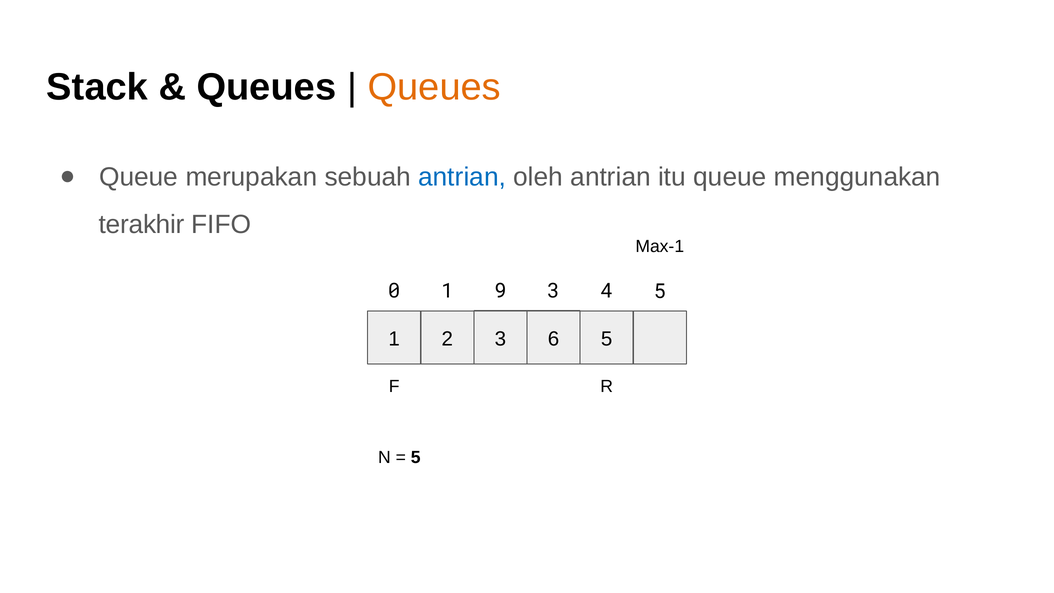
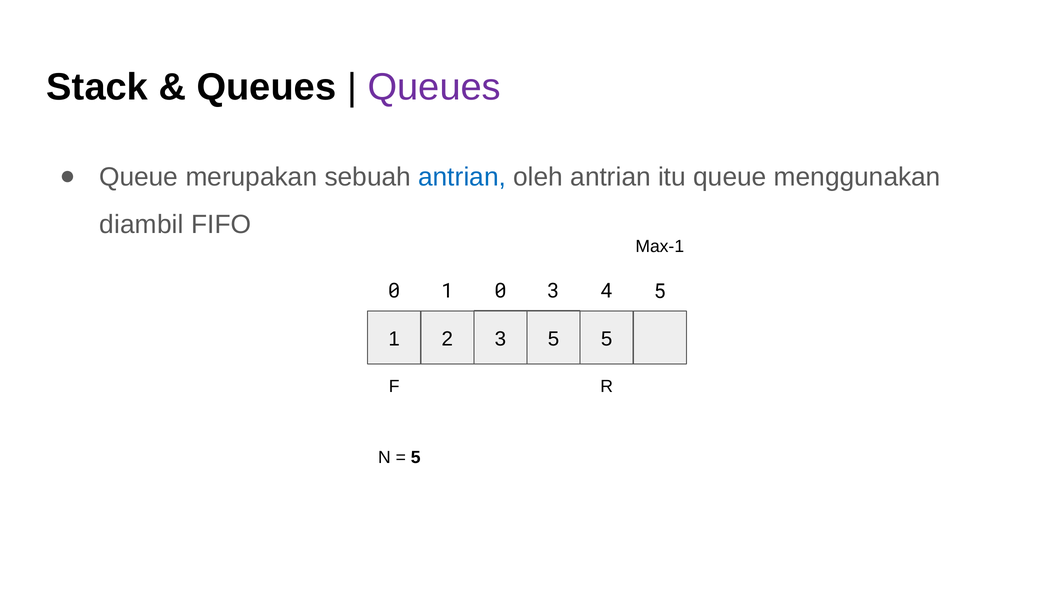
Queues at (434, 87) colour: orange -> purple
terakhir: terakhir -> diambil
1 9: 9 -> 0
3 6: 6 -> 5
